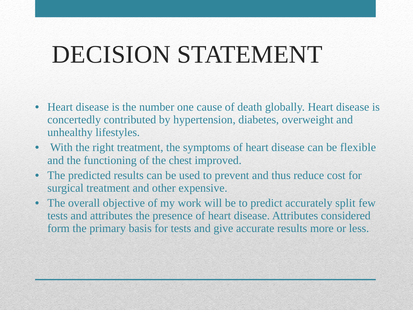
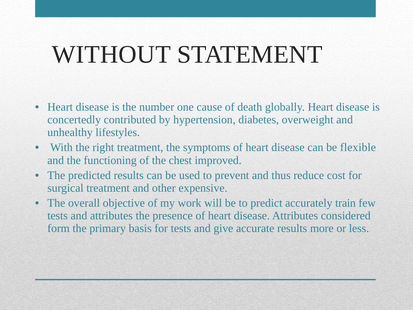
DECISION: DECISION -> WITHOUT
split: split -> train
